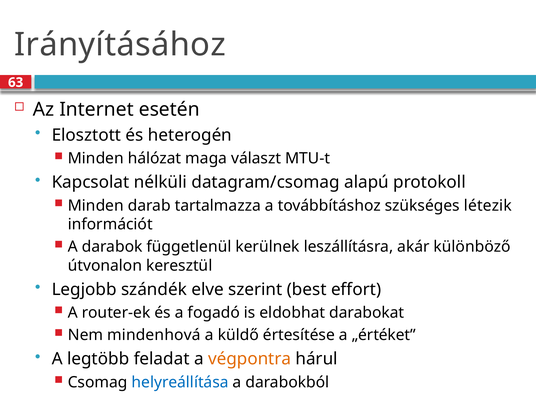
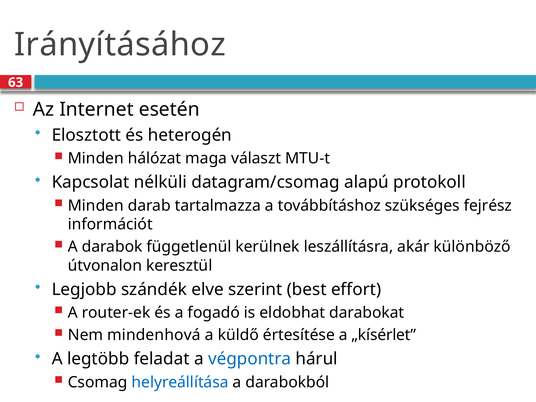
létezik: létezik -> fejrész
„értéket: „értéket -> „kísérlet
végpontra colour: orange -> blue
